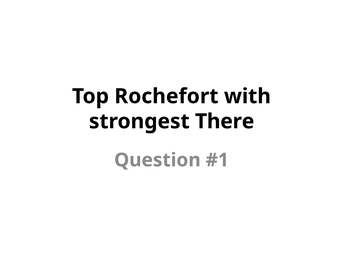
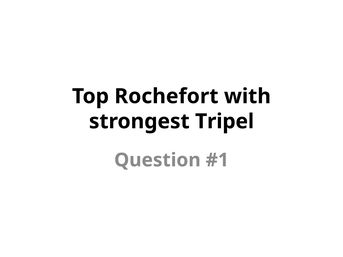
There: There -> Tripel
